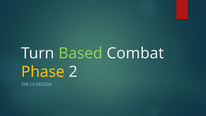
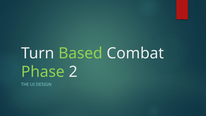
Phase colour: yellow -> light green
